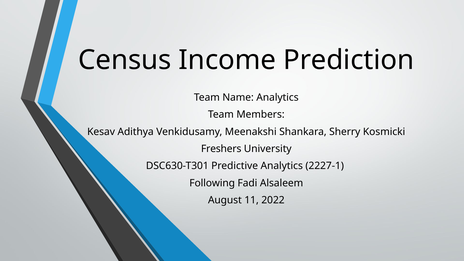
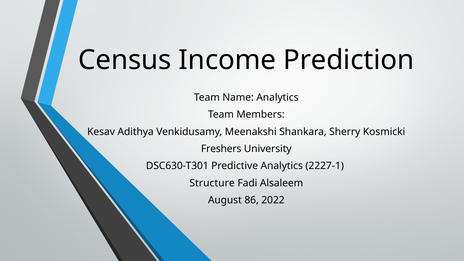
Following: Following -> Structure
11: 11 -> 86
